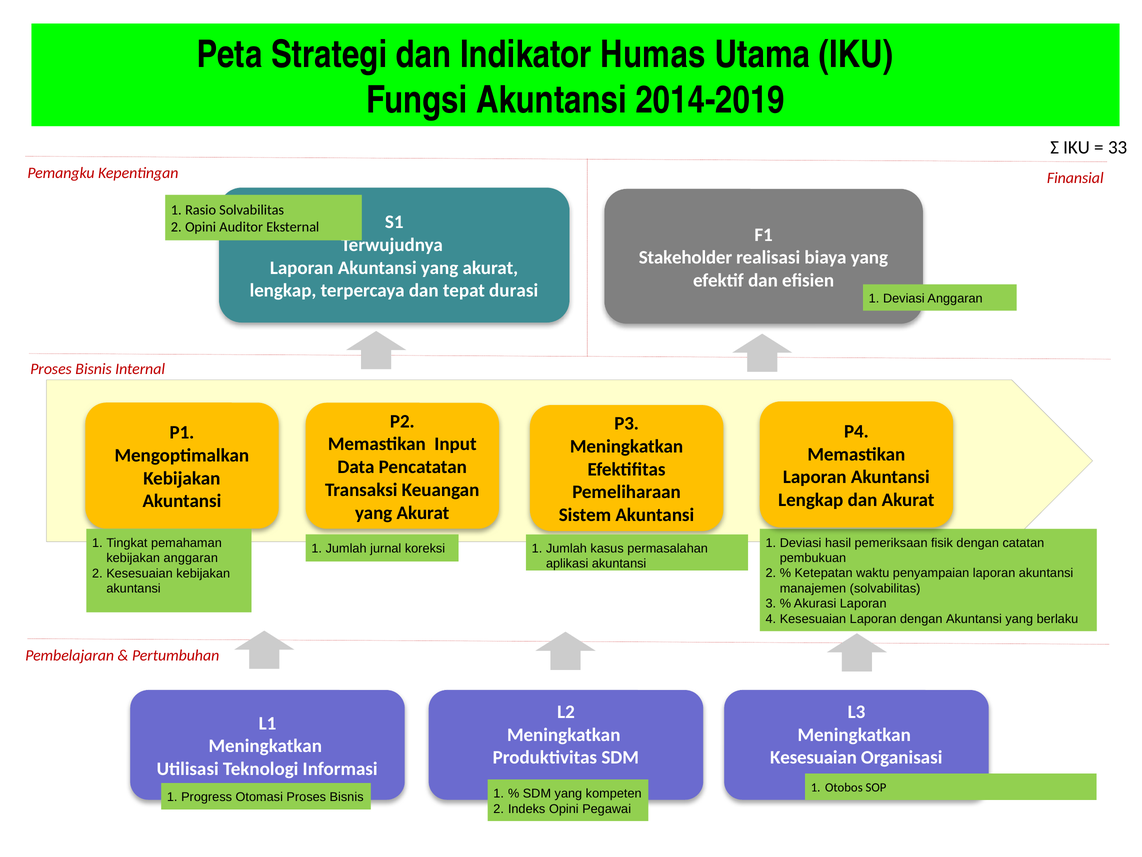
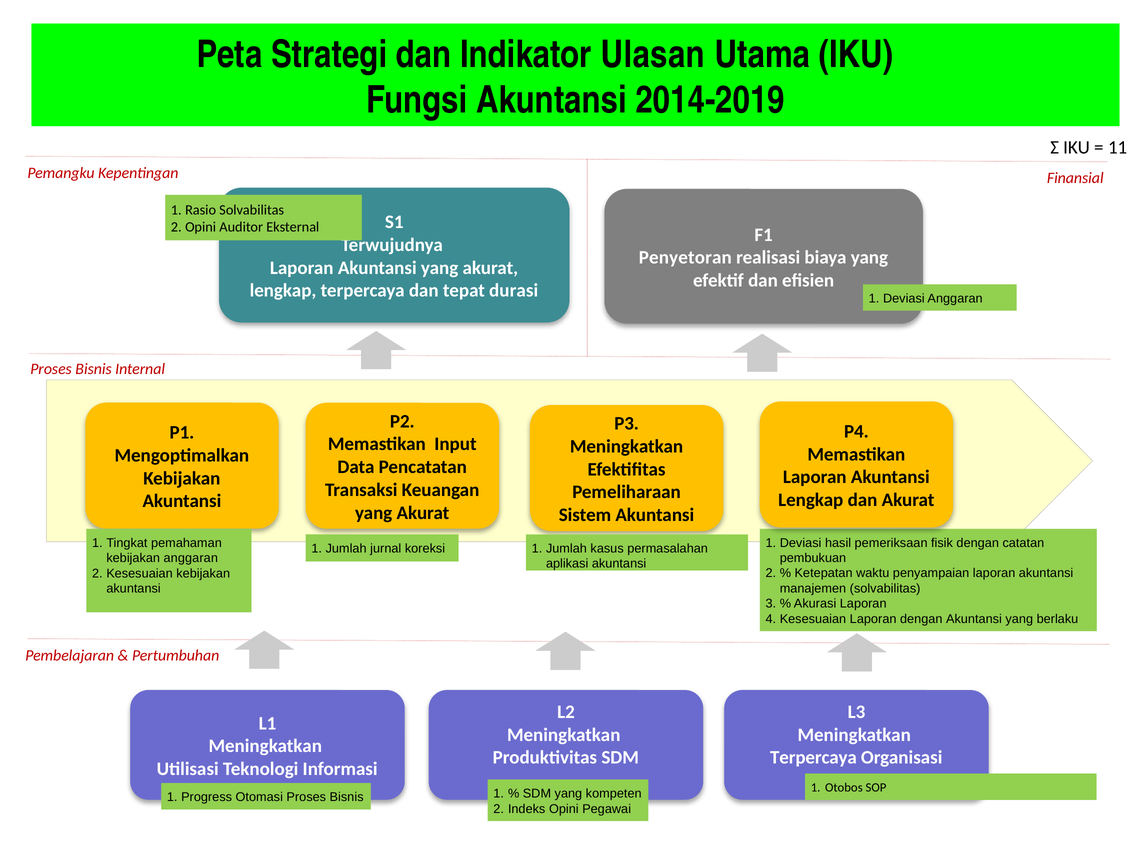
Humas: Humas -> Ulasan
33: 33 -> 11
Stakeholder: Stakeholder -> Penyetoran
Kesesuaian at (813, 757): Kesesuaian -> Terpercaya
